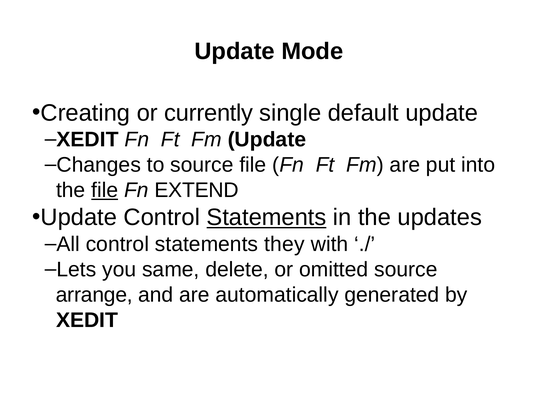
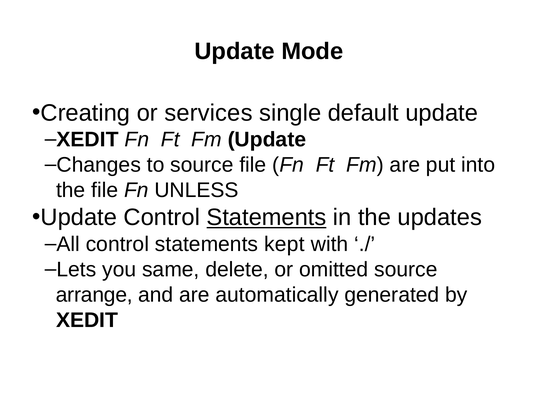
currently: currently -> services
file at (105, 190) underline: present -> none
EXTEND: EXTEND -> UNLESS
they: they -> kept
